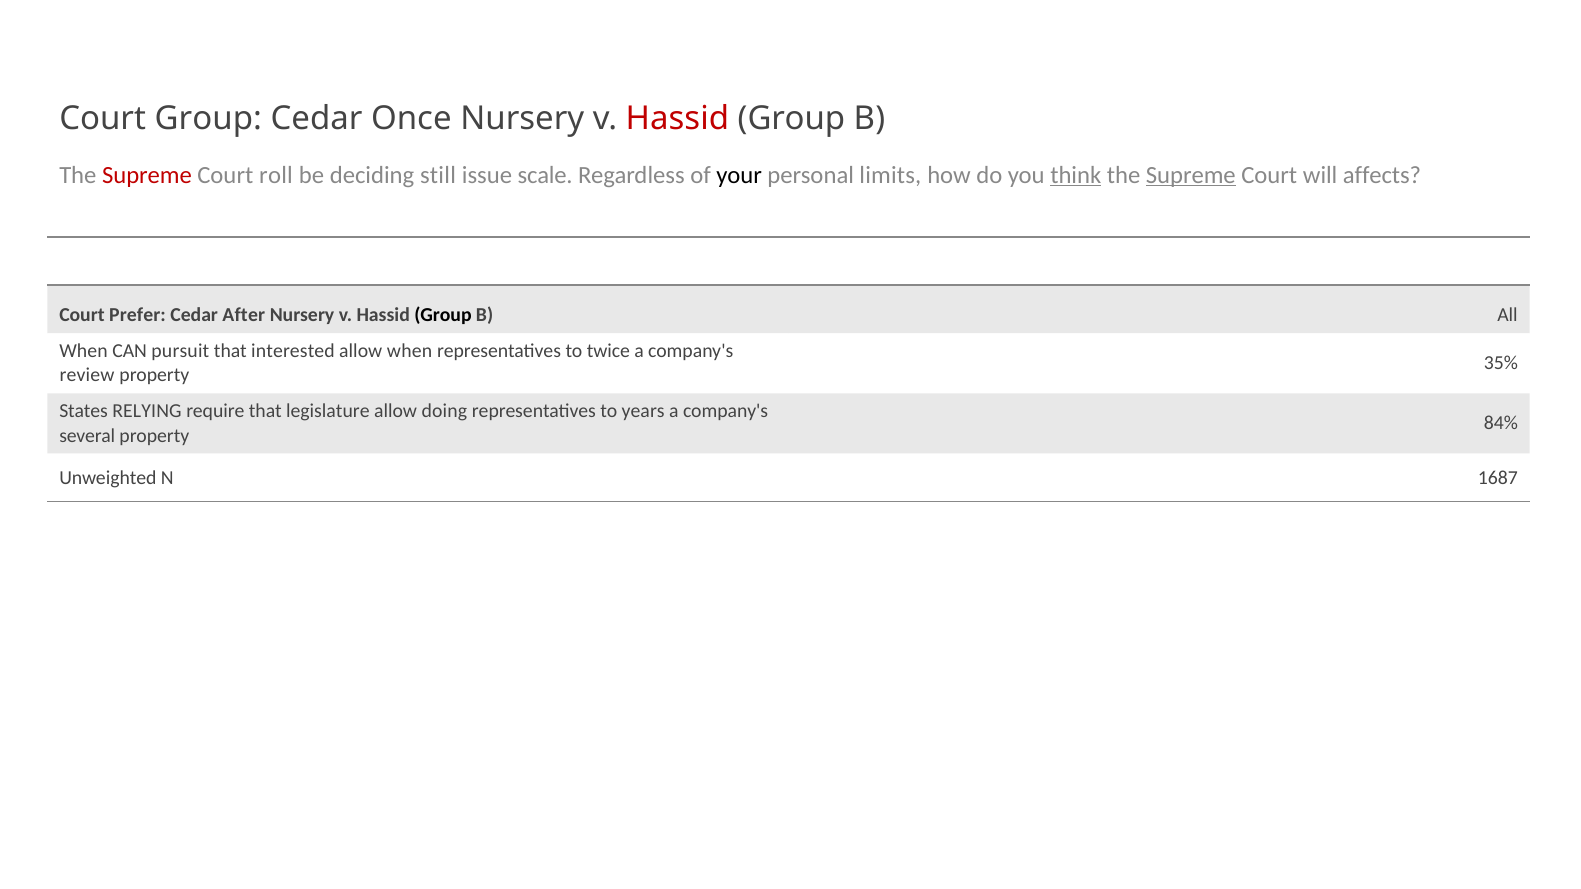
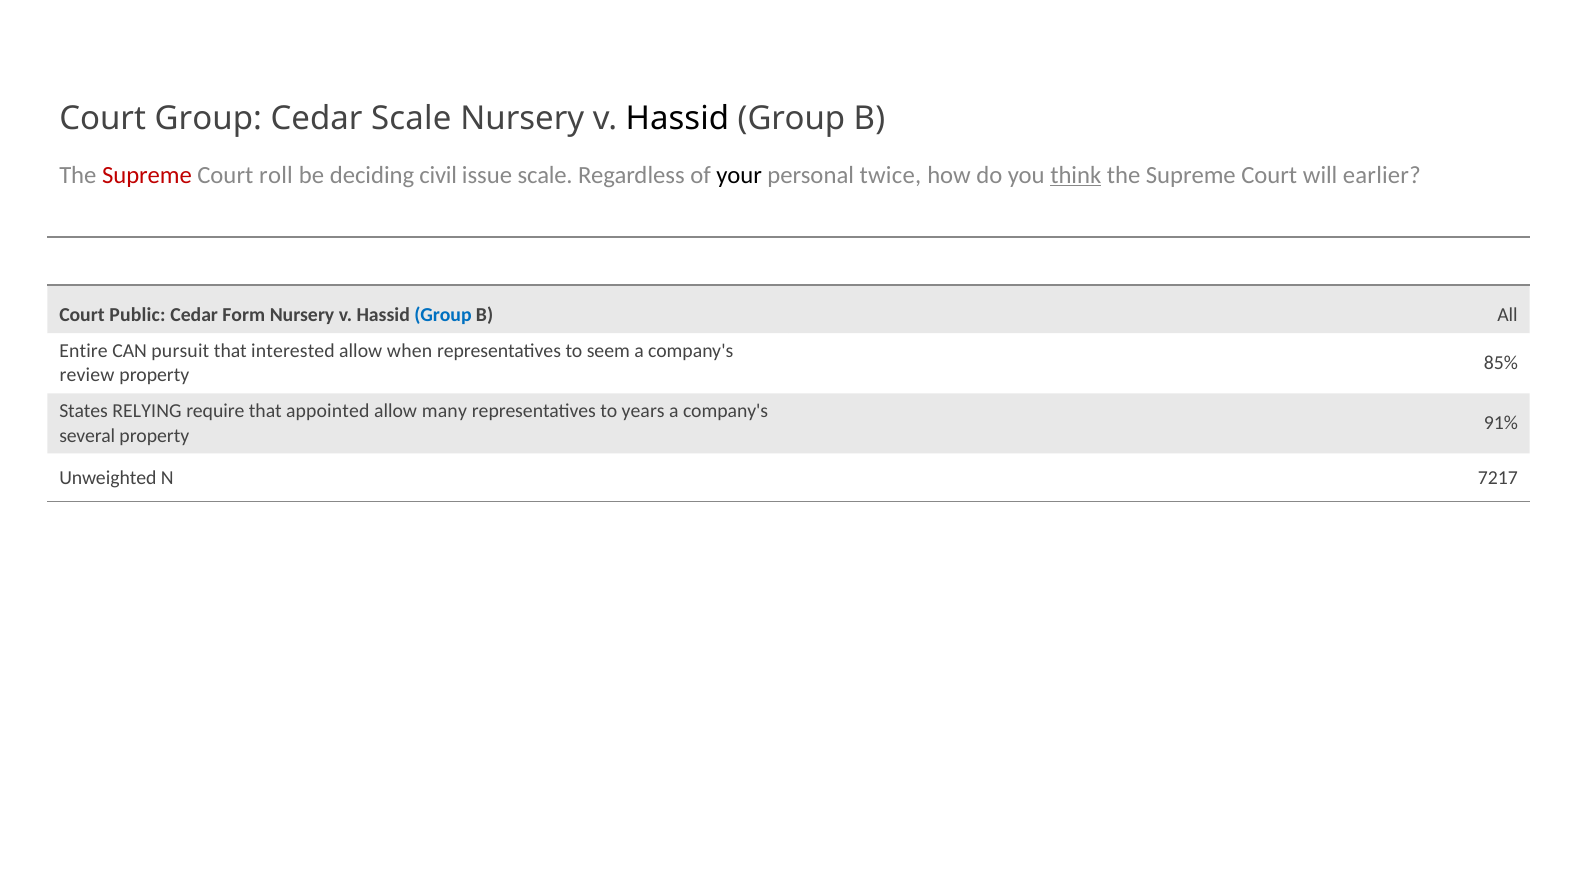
Cedar Once: Once -> Scale
Hassid at (677, 119) colour: red -> black
still: still -> civil
limits: limits -> twice
Supreme at (1191, 175) underline: present -> none
affects: affects -> earlier
Prefer: Prefer -> Public
After: After -> Form
Group at (443, 316) colour: black -> blue
When at (84, 351): When -> Entire
twice: twice -> seem
35%: 35% -> 85%
legislature: legislature -> appointed
doing: doing -> many
84%: 84% -> 91%
1687: 1687 -> 7217
